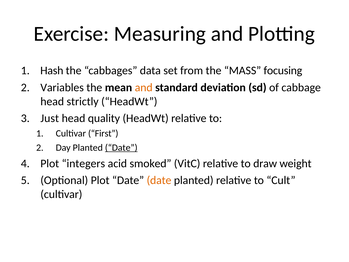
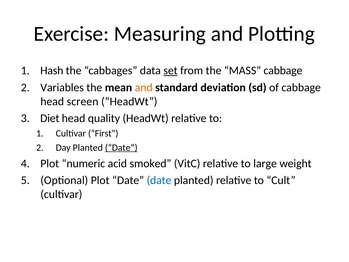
set underline: none -> present
MASS focusing: focusing -> cabbage
strictly: strictly -> screen
Just: Just -> Diet
integers: integers -> numeric
draw: draw -> large
date at (159, 180) colour: orange -> blue
